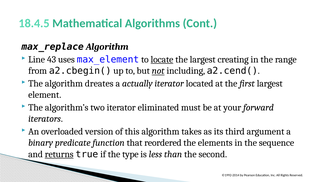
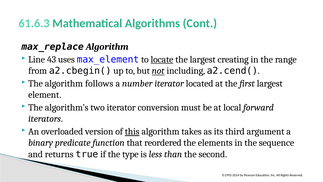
18.4.5: 18.4.5 -> 61.6.3
dreates: dreates -> follows
actually: actually -> number
eliminated: eliminated -> conversion
your: your -> local
this underline: none -> present
returns underline: present -> none
